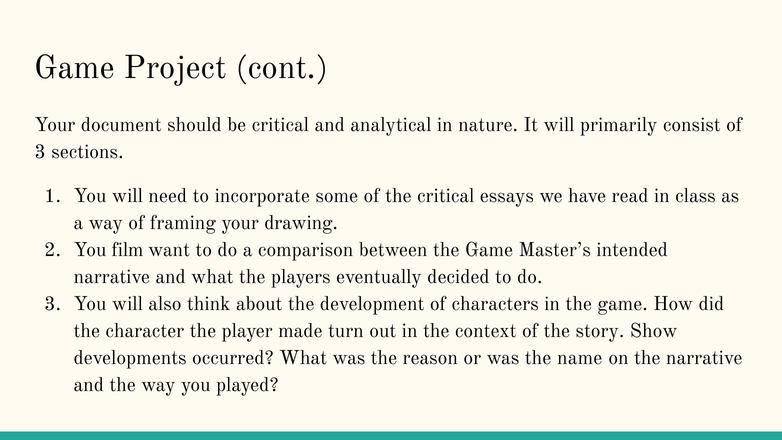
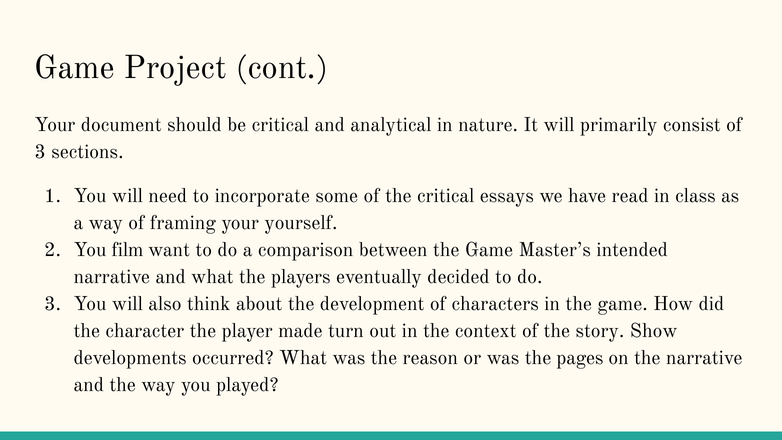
drawing: drawing -> yourself
name: name -> pages
